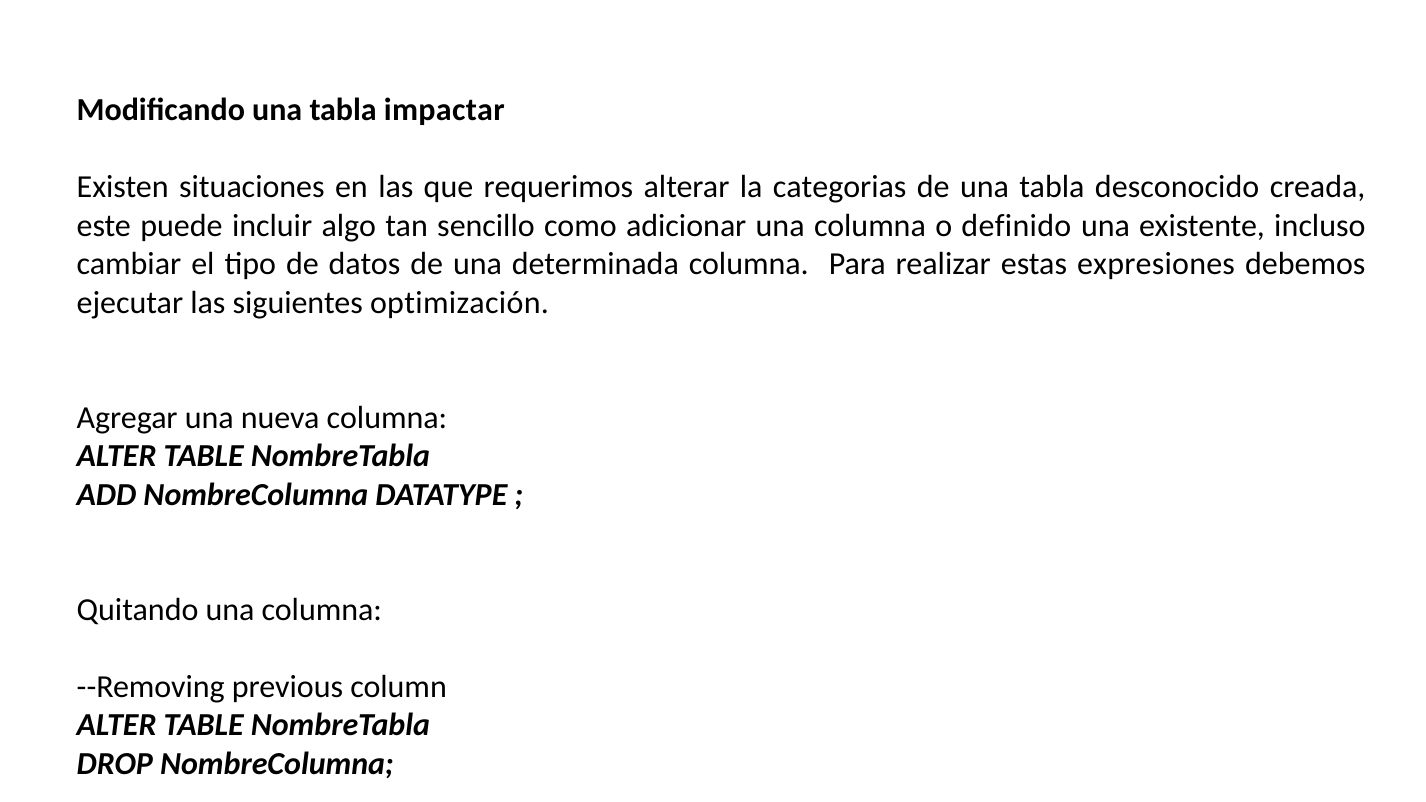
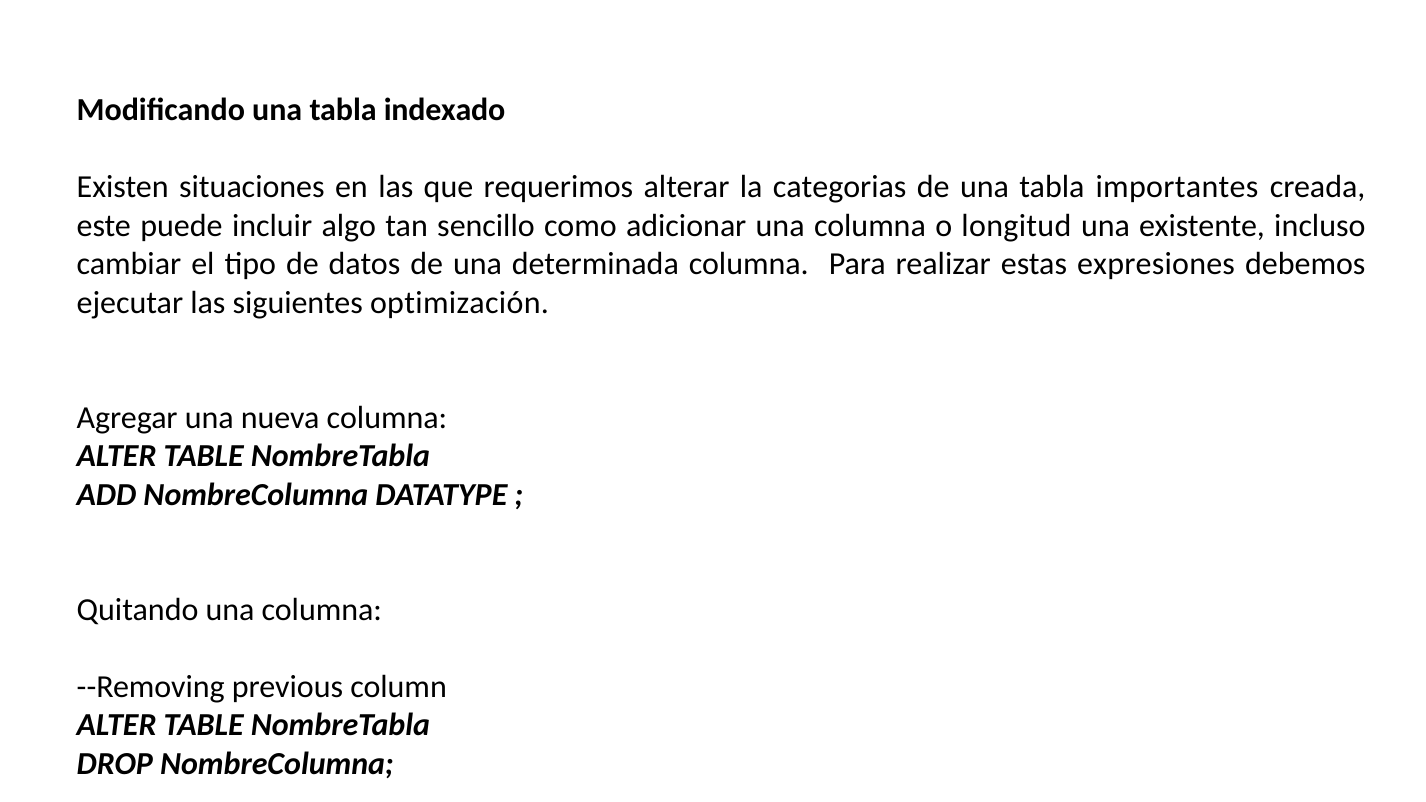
impactar: impactar -> indexado
desconocido: desconocido -> importantes
definido: definido -> longitud
